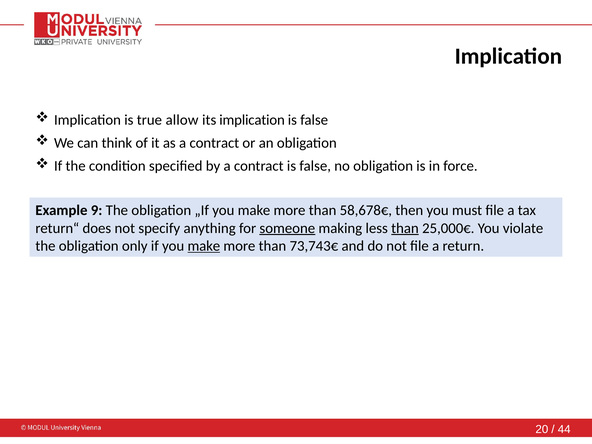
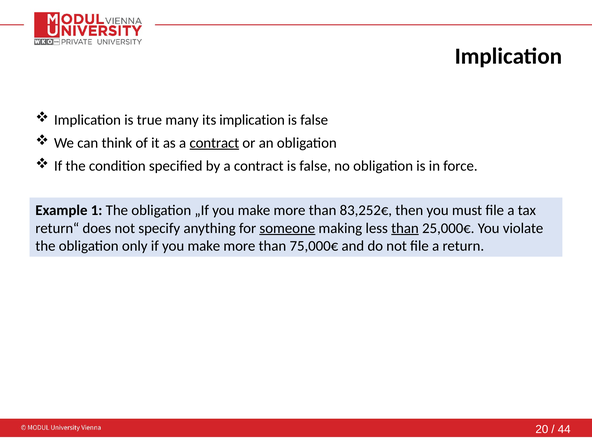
allow: allow -> many
contract at (214, 143) underline: none -> present
9: 9 -> 1
58,678€: 58,678€ -> 83,252€
make at (204, 246) underline: present -> none
73,743€: 73,743€ -> 75,000€
